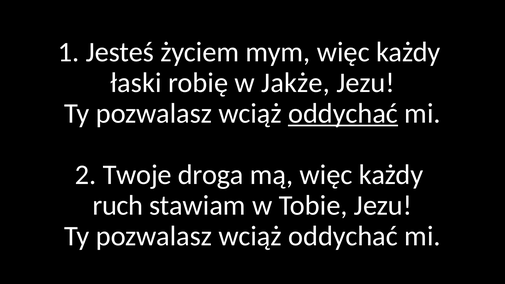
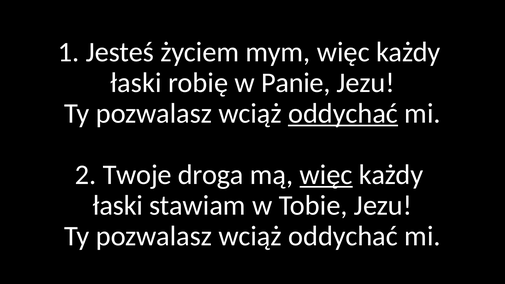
Jakże: Jakże -> Panie
więc at (326, 175) underline: none -> present
ruch at (118, 205): ruch -> łaski
